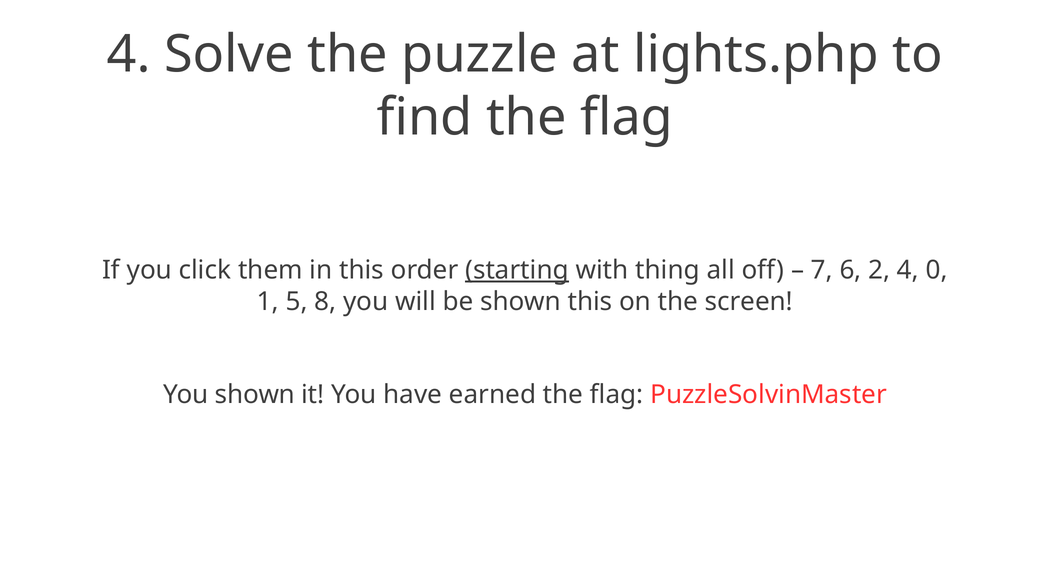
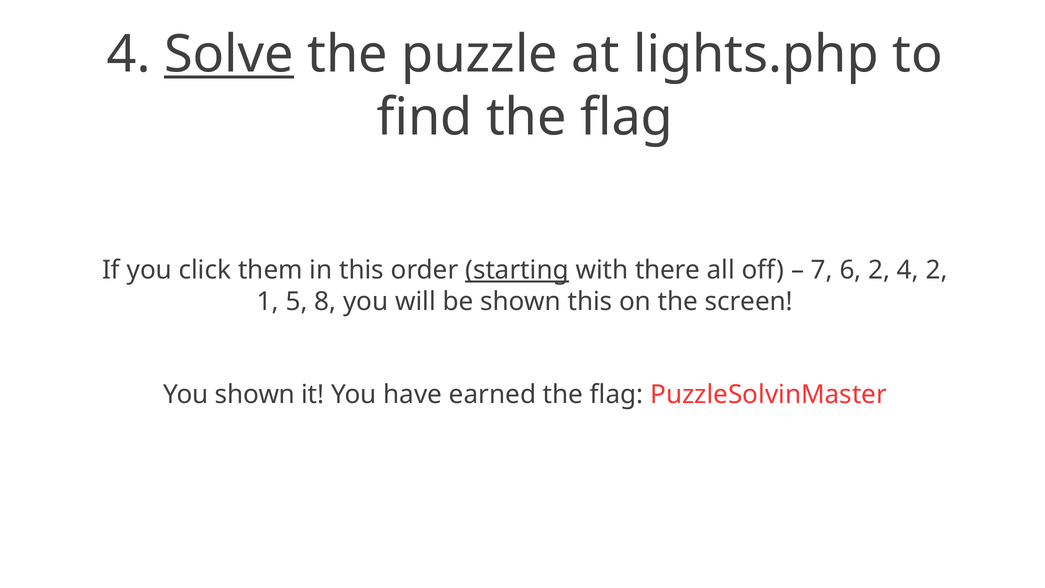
Solve underline: none -> present
thing: thing -> there
4 0: 0 -> 2
